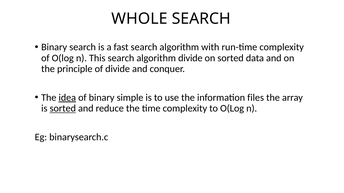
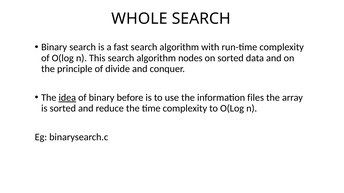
algorithm divide: divide -> nodes
simple: simple -> before
sorted at (63, 109) underline: present -> none
